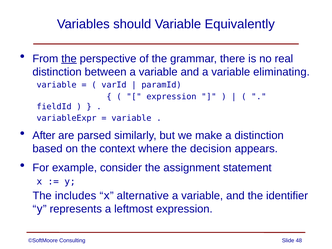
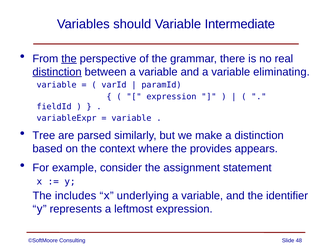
Equivalently: Equivalently -> Intermediate
distinction at (57, 72) underline: none -> present
After: After -> Tree
decision: decision -> provides
alternative: alternative -> underlying
